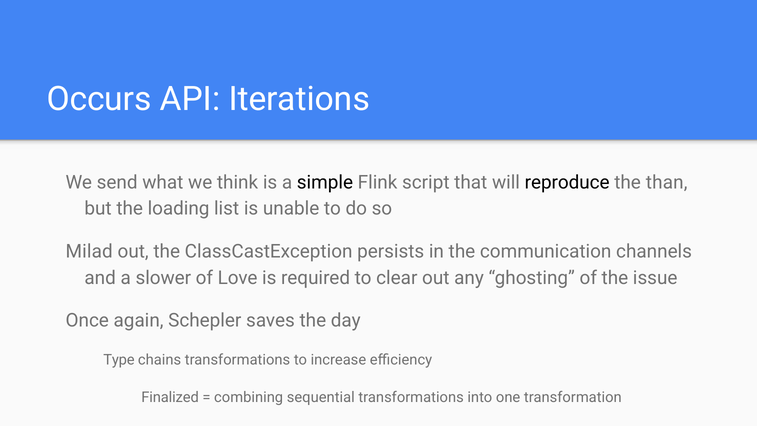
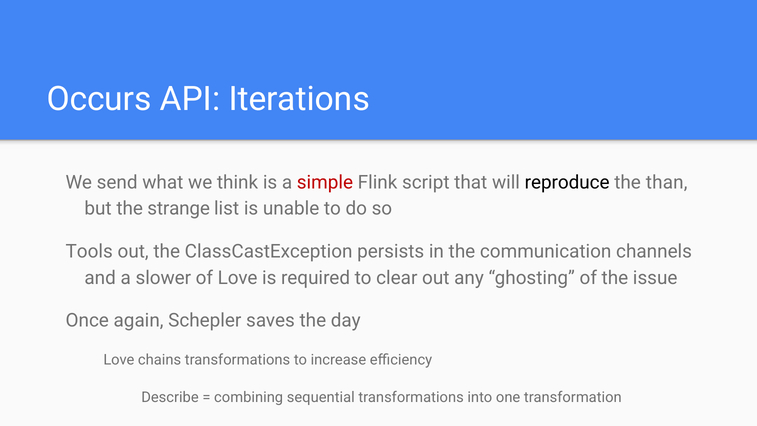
simple colour: black -> red
loading: loading -> strange
Milad: Milad -> Tools
Type at (119, 360): Type -> Love
Finalized: Finalized -> Describe
